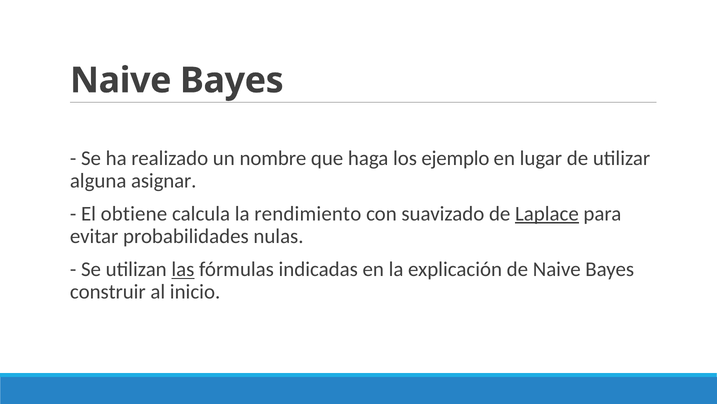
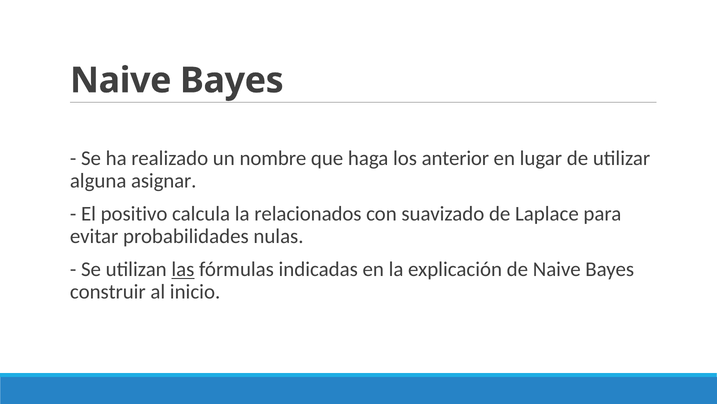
ejemplo: ejemplo -> anterior
obtiene: obtiene -> positivo
rendimiento: rendimiento -> relacionados
Laplace underline: present -> none
